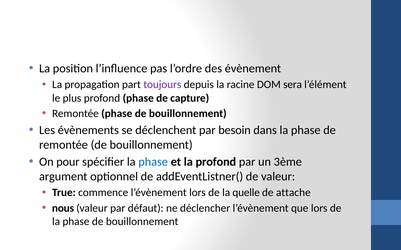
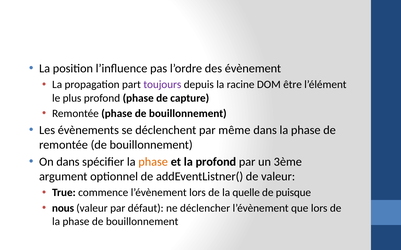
sera: sera -> être
besoin: besoin -> même
On pour: pour -> dans
phase at (153, 162) colour: blue -> orange
attache: attache -> puisque
